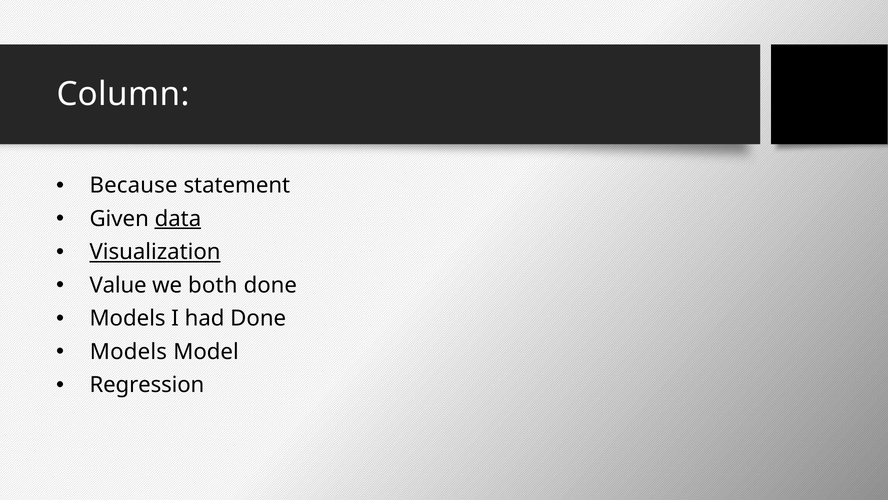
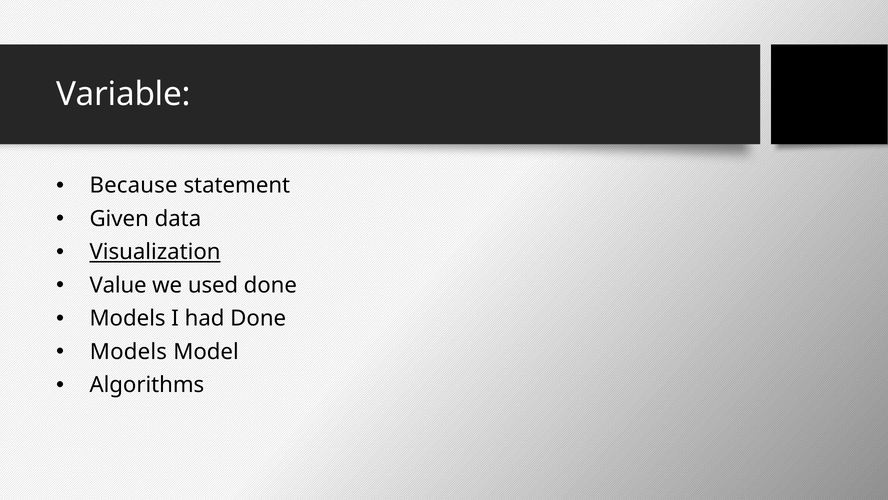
Column: Column -> Variable
data underline: present -> none
both: both -> used
Regression: Regression -> Algorithms
